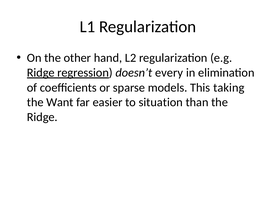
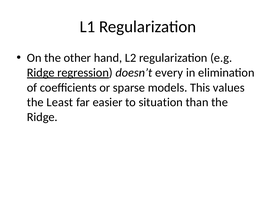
taking: taking -> values
Want: Want -> Least
